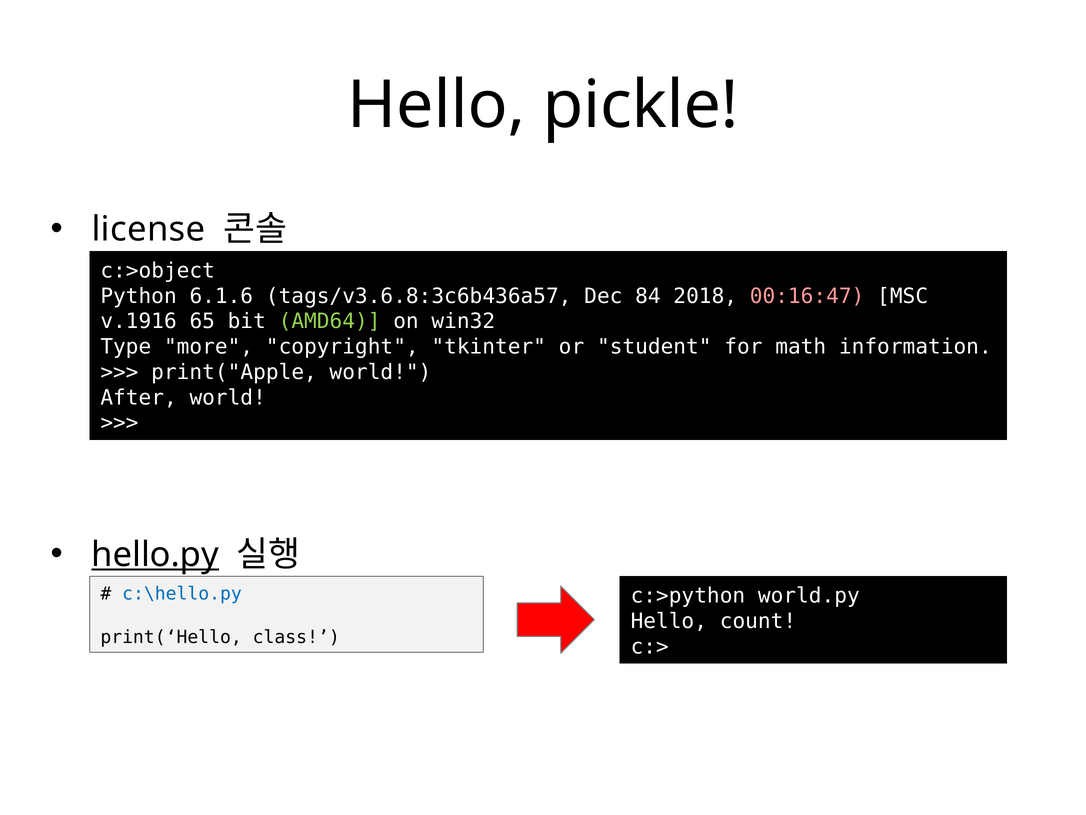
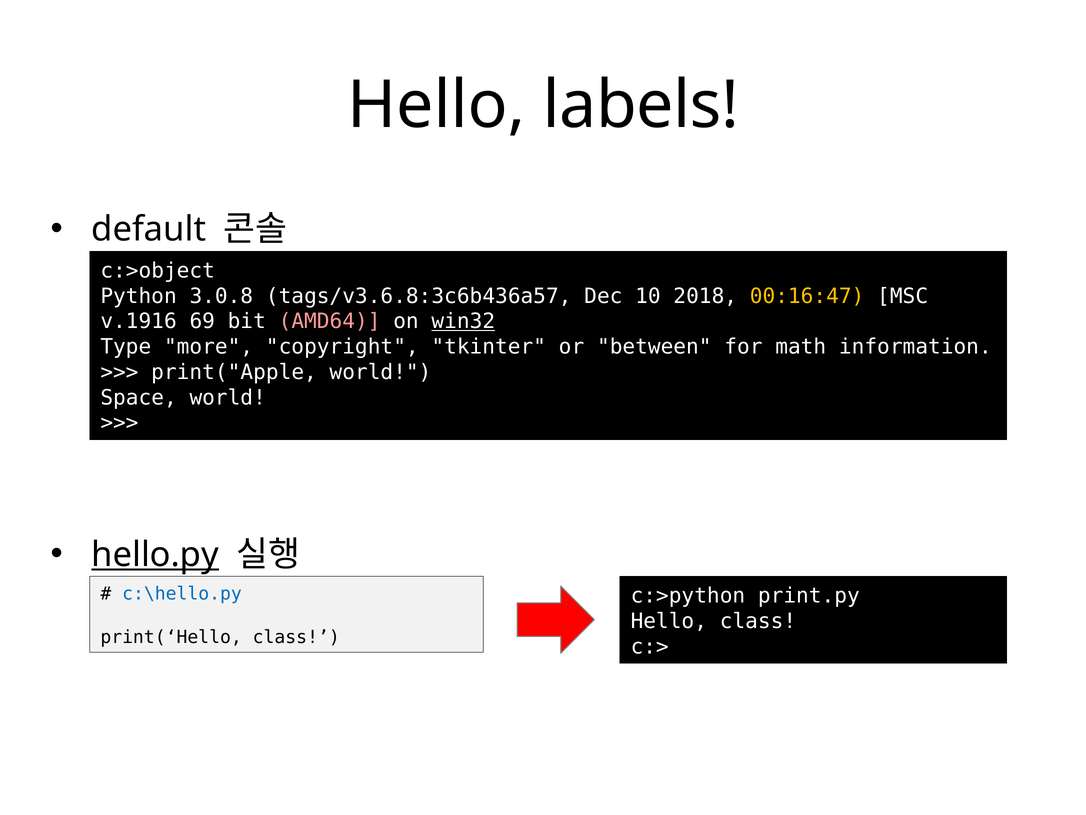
pickle: pickle -> labels
license: license -> default
6.1.6: 6.1.6 -> 3.0.8
84: 84 -> 10
00:16:47 colour: pink -> yellow
65: 65 -> 69
AMD64 colour: light green -> pink
win32 underline: none -> present
student: student -> between
After: After -> Space
world.py: world.py -> print.py
Hello count: count -> class
